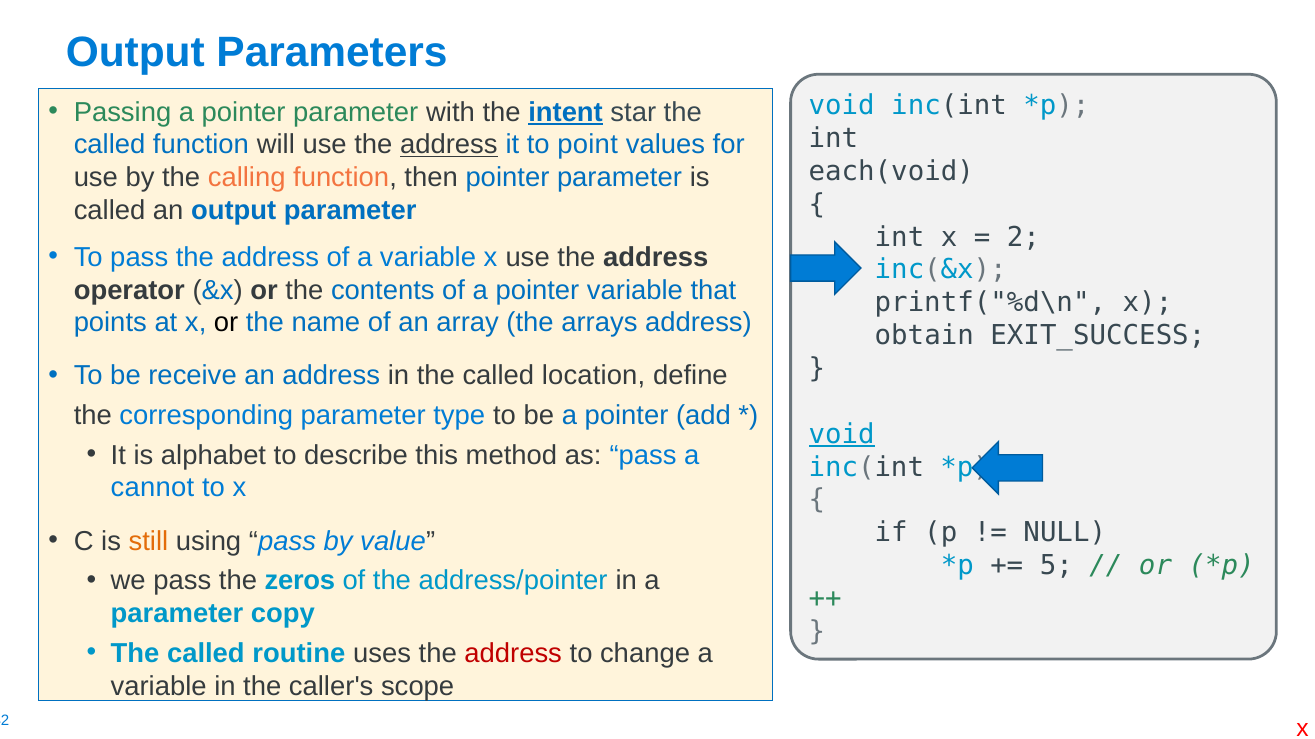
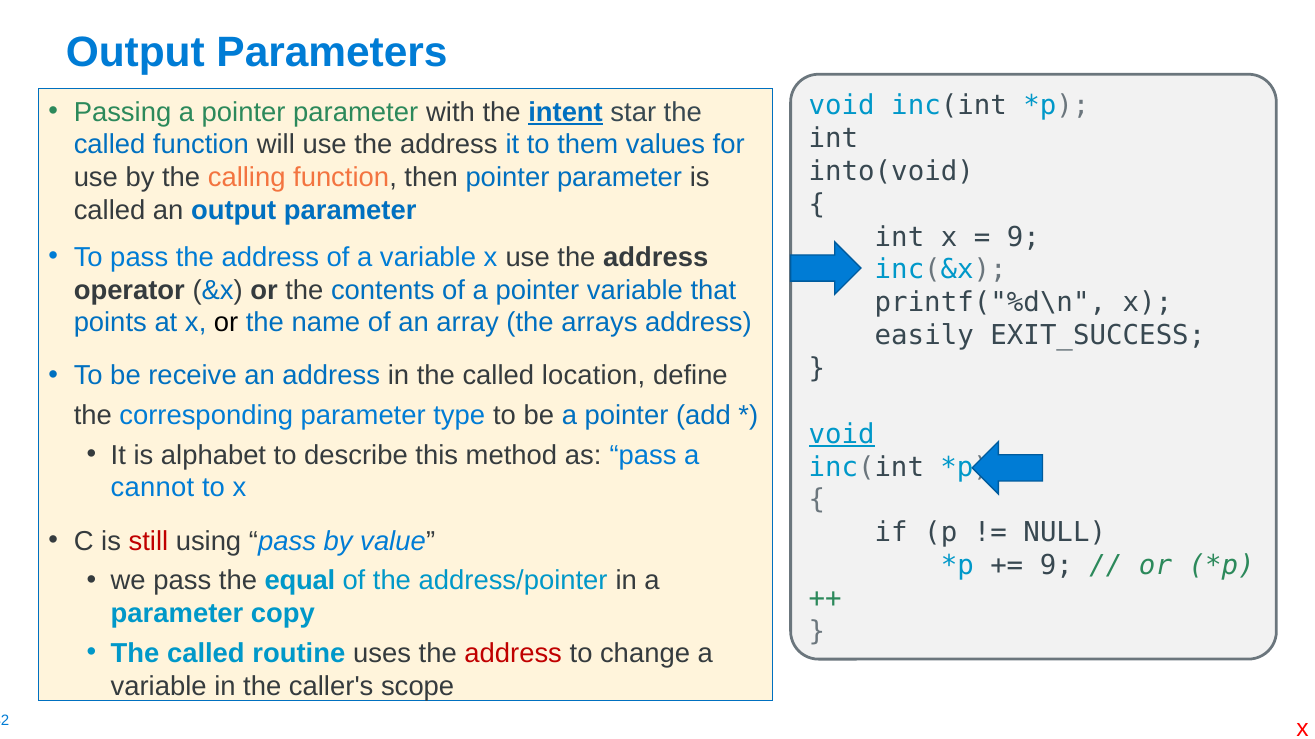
address at (449, 145) underline: present -> none
point: point -> them
each(void: each(void -> into(void
2 at (1023, 237): 2 -> 9
obtain: obtain -> easily
still colour: orange -> red
5 at (1056, 566): 5 -> 9
zeros: zeros -> equal
